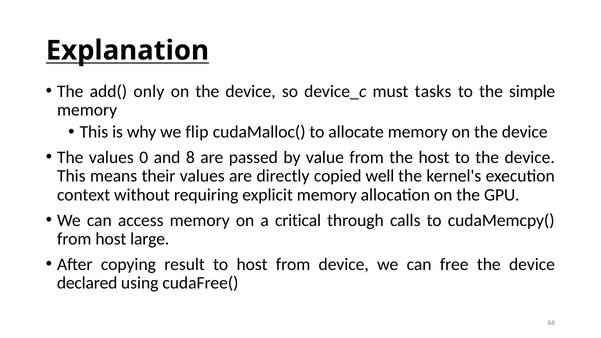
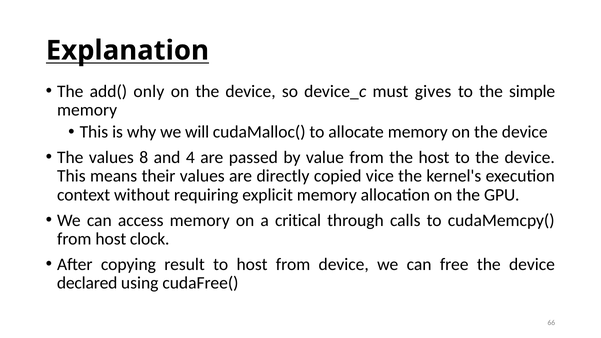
tasks: tasks -> gives
flip: flip -> will
0: 0 -> 8
8: 8 -> 4
well: well -> vice
large: large -> clock
